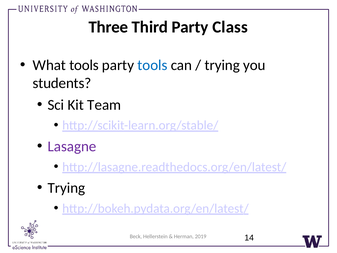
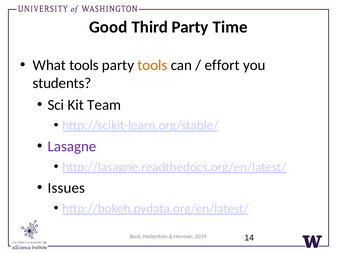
Three: Three -> Good
Class: Class -> Time
tools at (152, 65) colour: blue -> orange
trying at (222, 65): trying -> effort
Trying at (66, 188): Trying -> Issues
